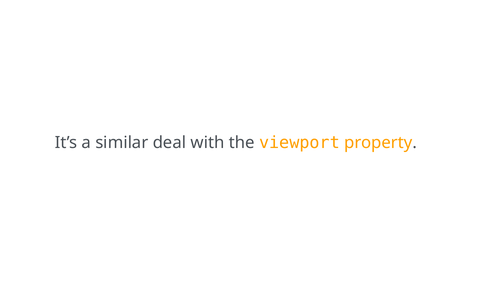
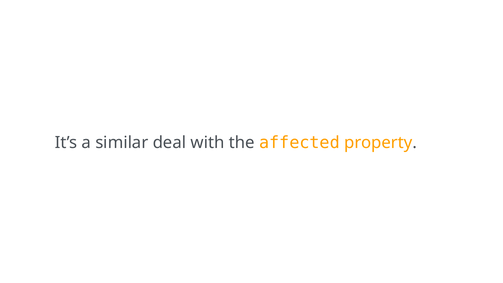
viewport: viewport -> affected
